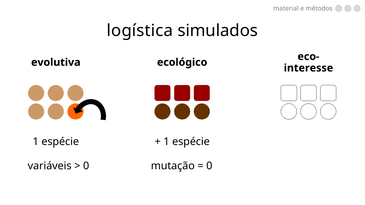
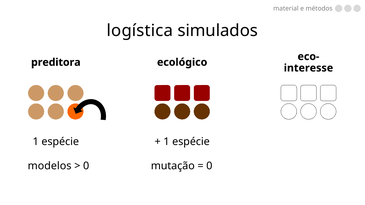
evolutiva: evolutiva -> preditora
variáveis: variáveis -> modelos
